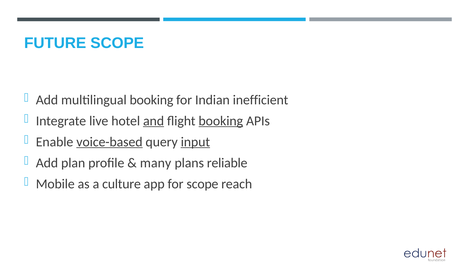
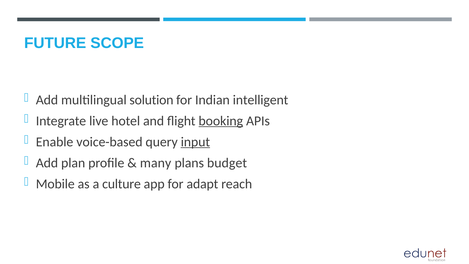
multilingual booking: booking -> solution
inefficient: inefficient -> intelligent
and underline: present -> none
voice-based underline: present -> none
reliable: reliable -> budget
for scope: scope -> adapt
